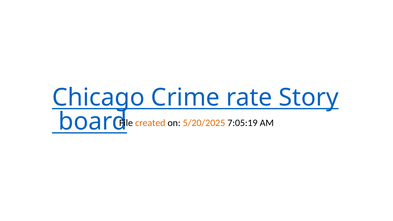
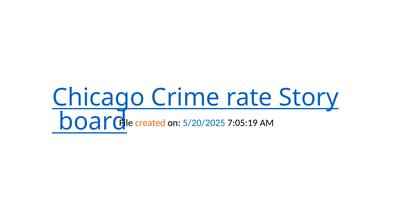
5/20/2025 colour: orange -> blue
